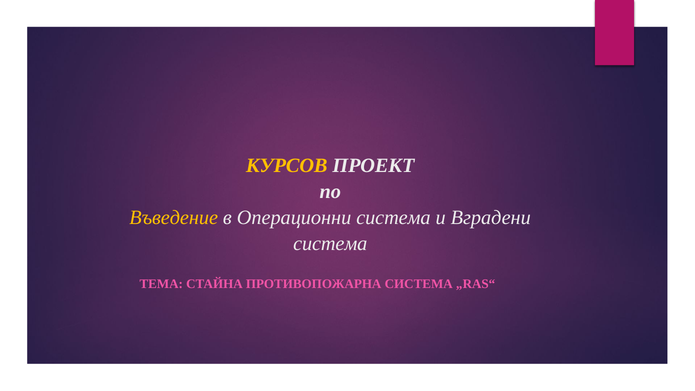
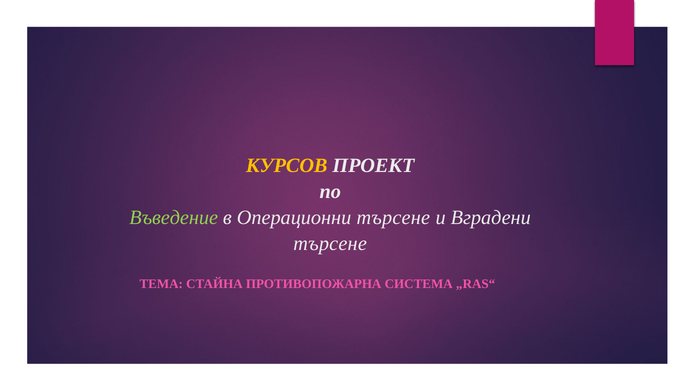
Въведение colour: yellow -> light green
Операционни система: система -> търсене
система at (330, 243): система -> търсене
